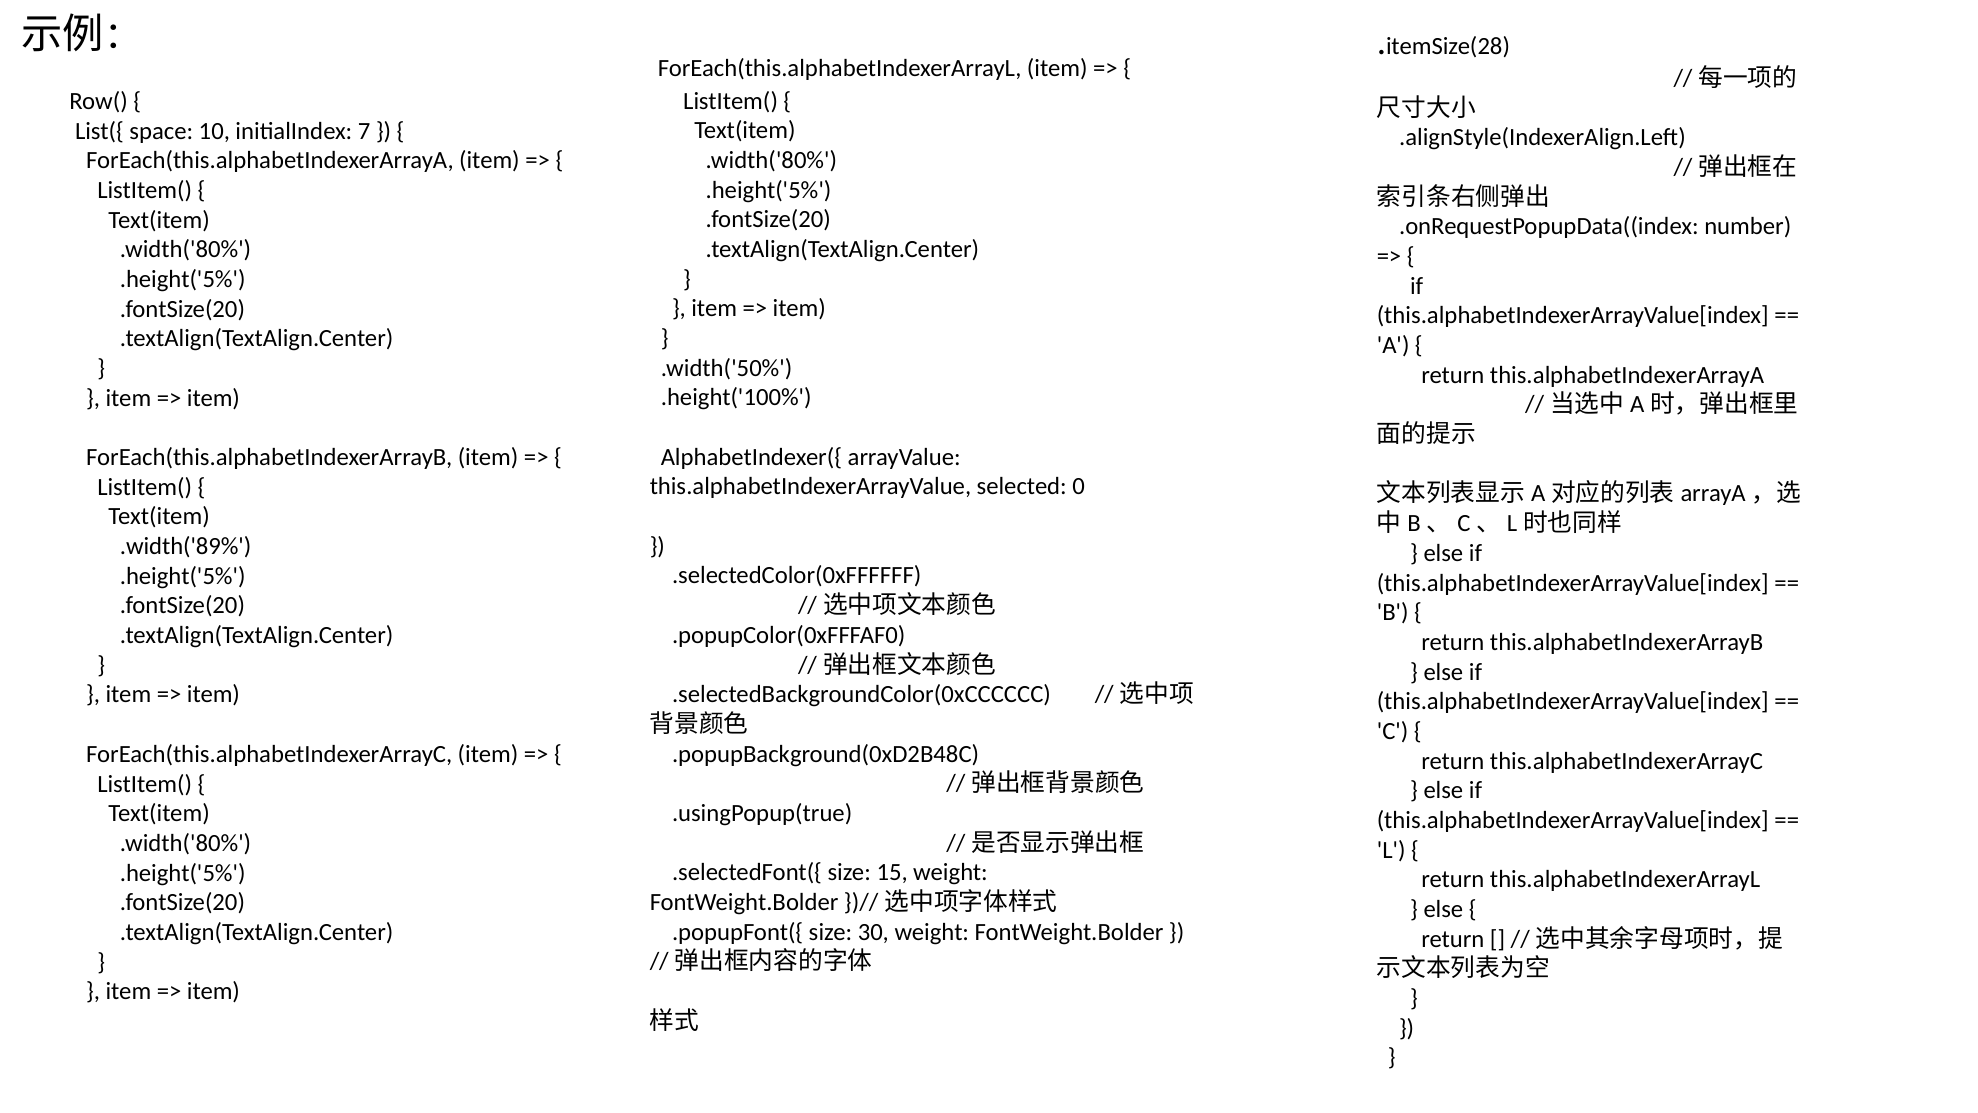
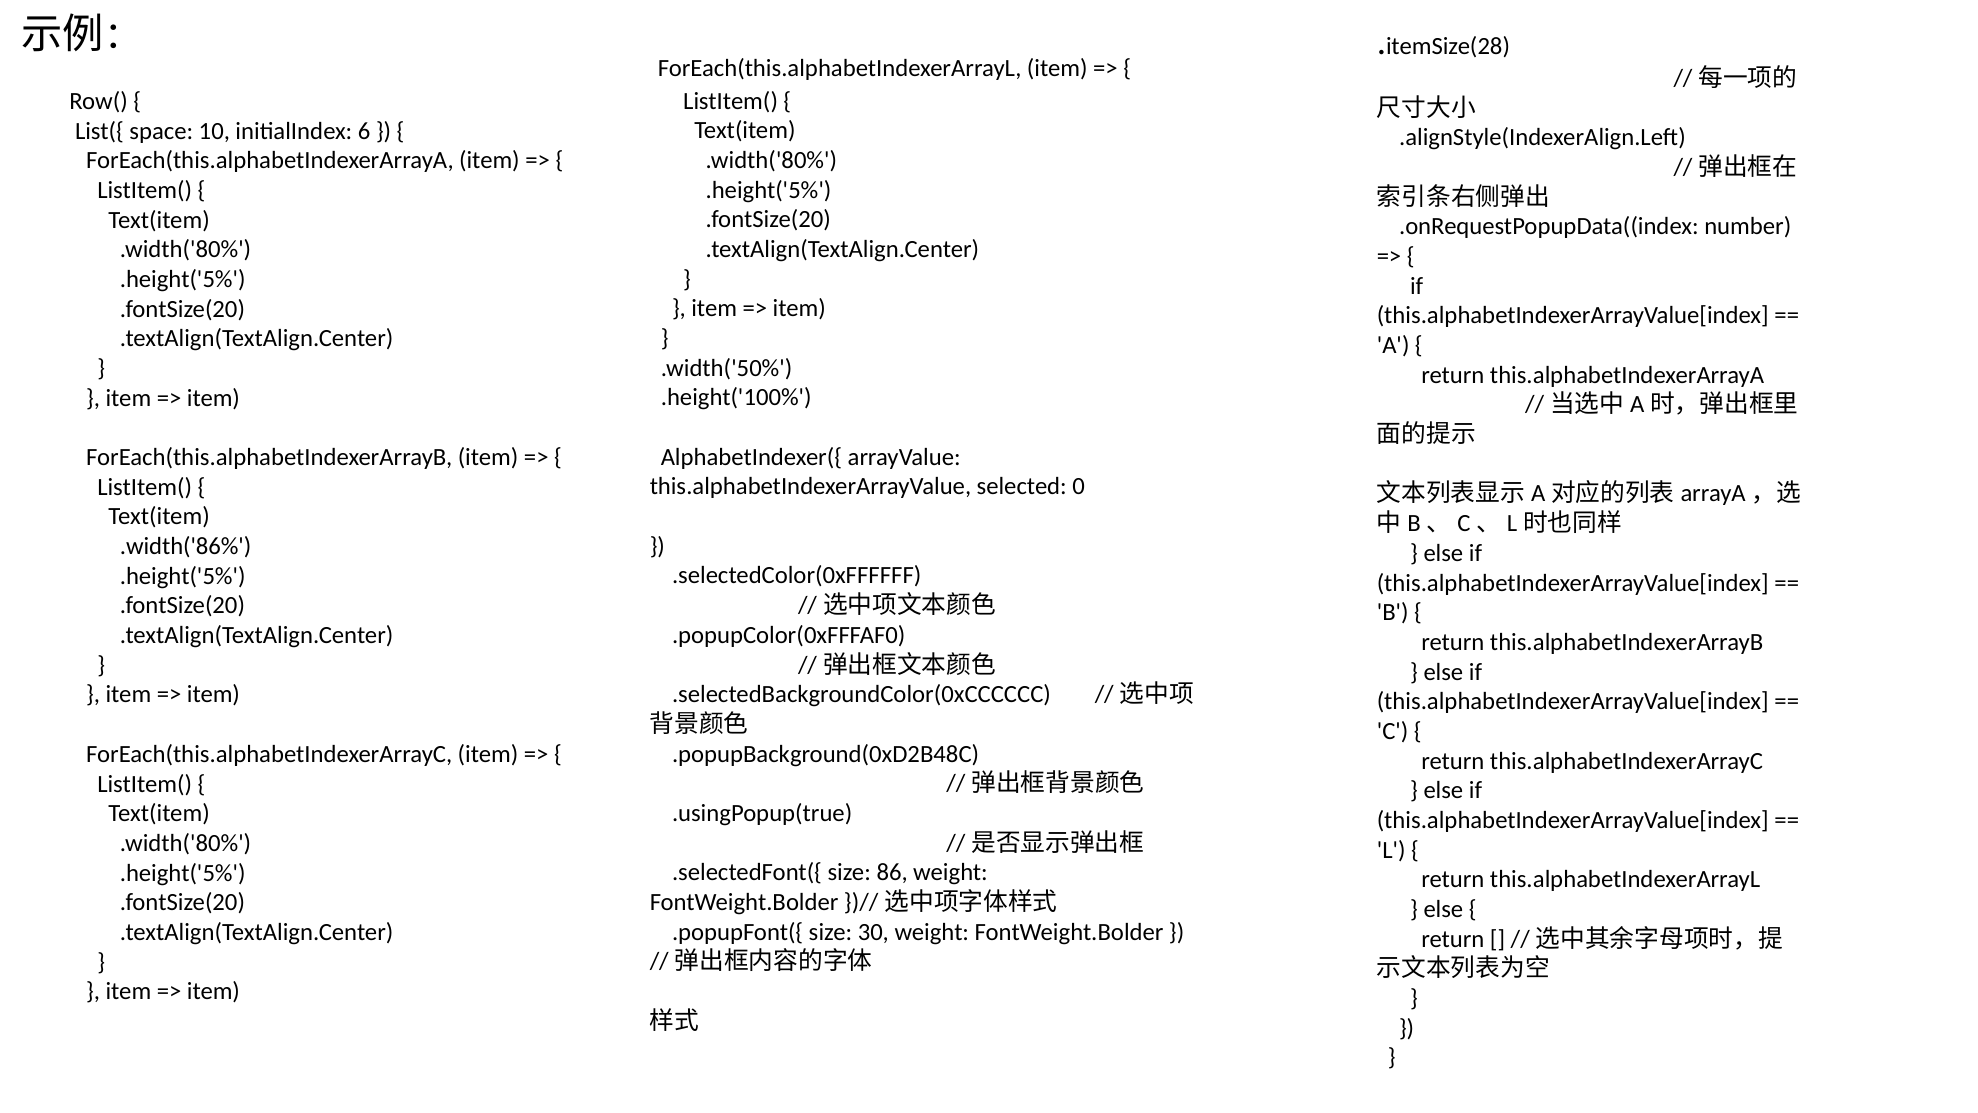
7: 7 -> 6
.width('89%: .width('89% -> .width('86%
15: 15 -> 86
